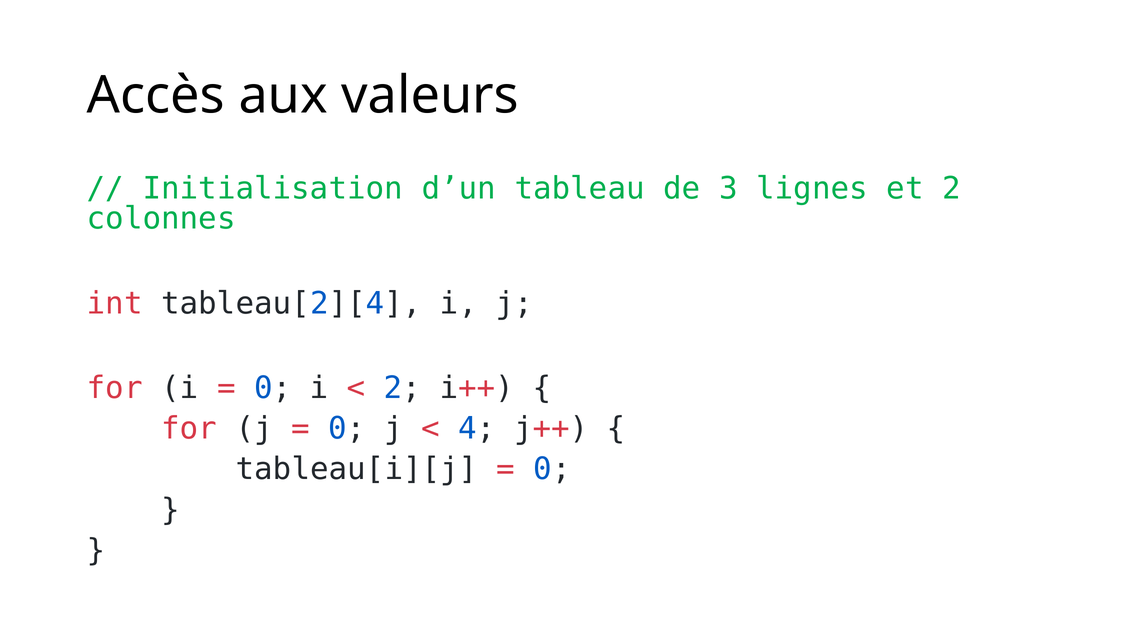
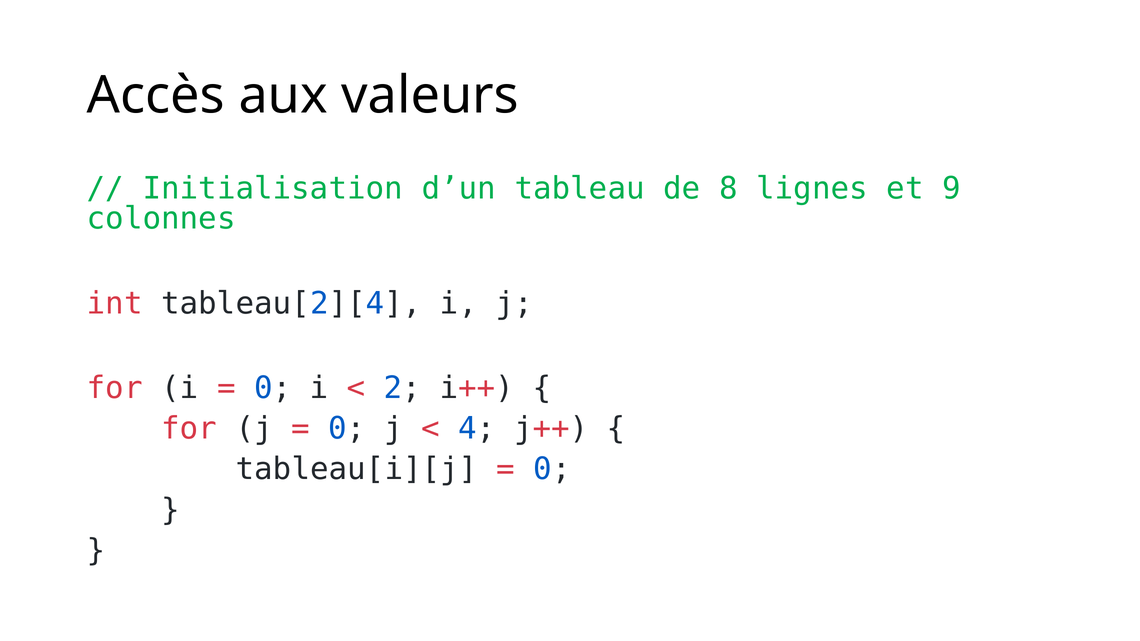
3: 3 -> 8
et 2: 2 -> 9
